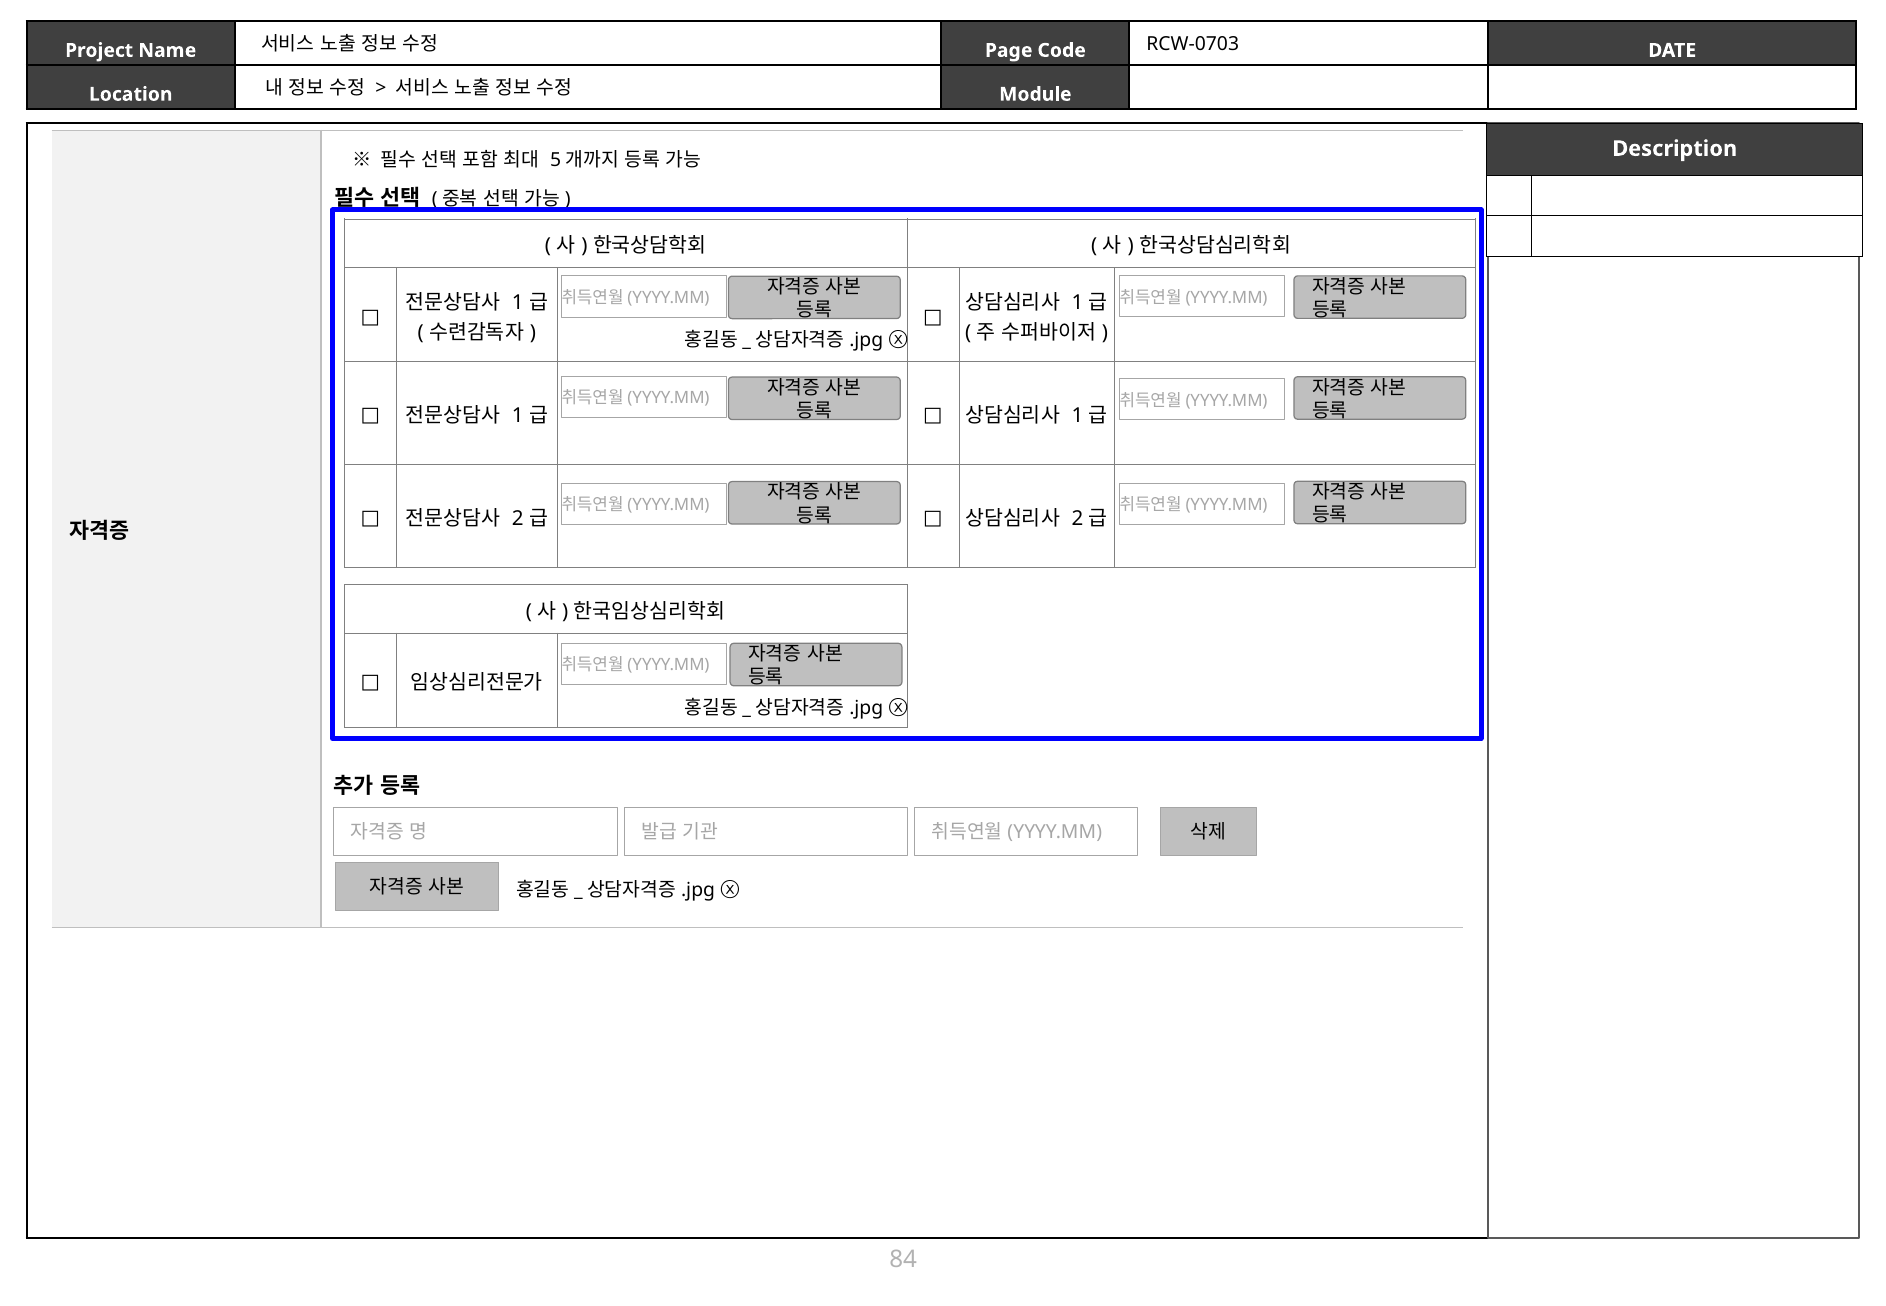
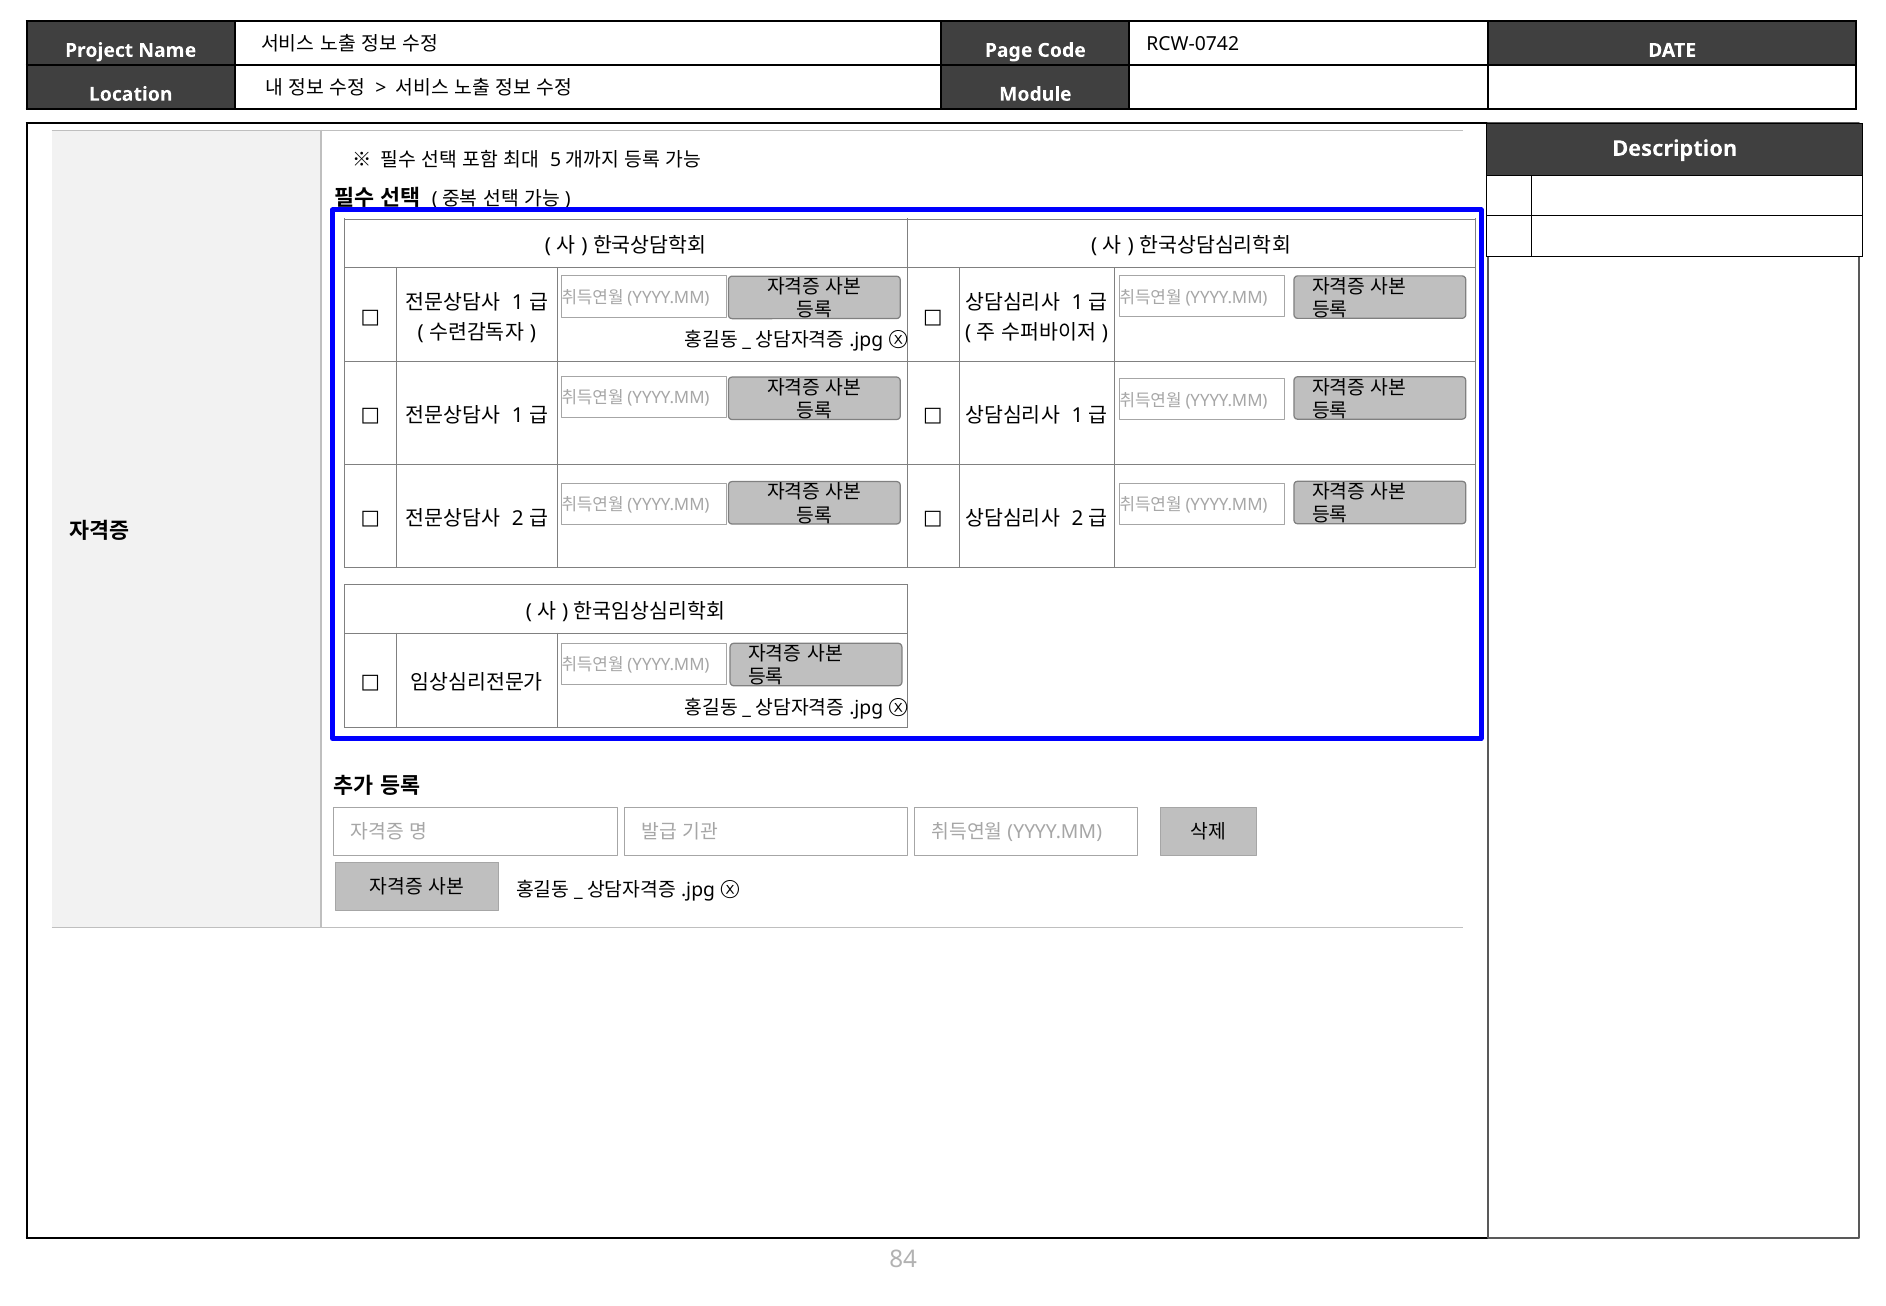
RCW-0703: RCW-0703 -> RCW-0742
